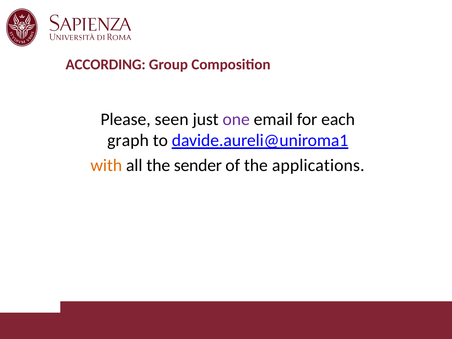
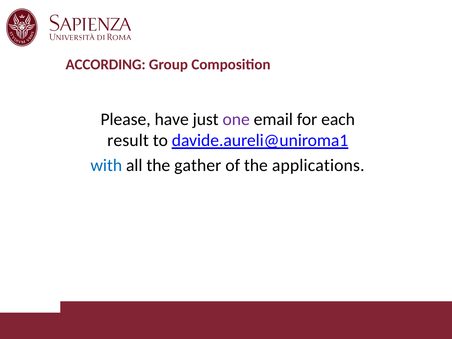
seen: seen -> have
graph: graph -> result
with colour: orange -> blue
sender: sender -> gather
